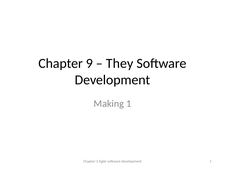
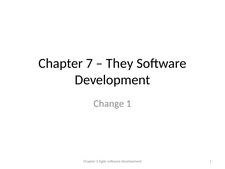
9: 9 -> 7
Making: Making -> Change
